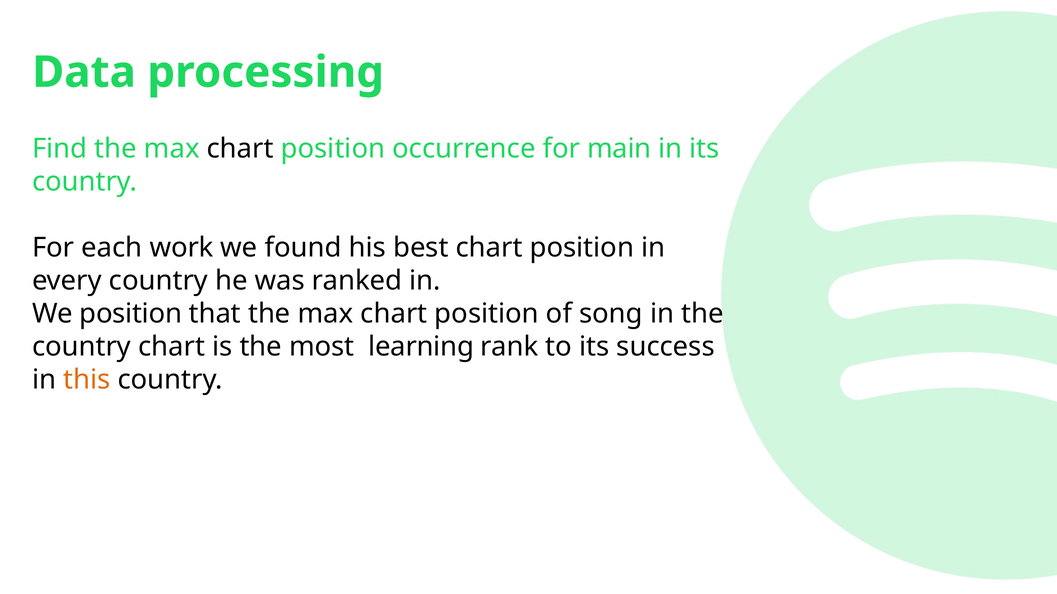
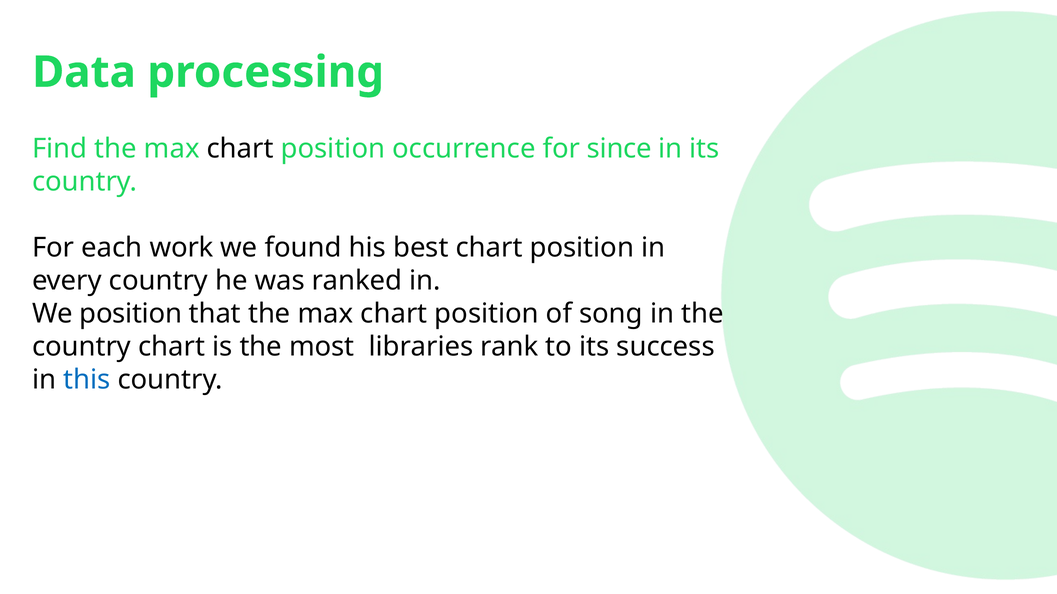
main: main -> since
learning: learning -> libraries
this colour: orange -> blue
